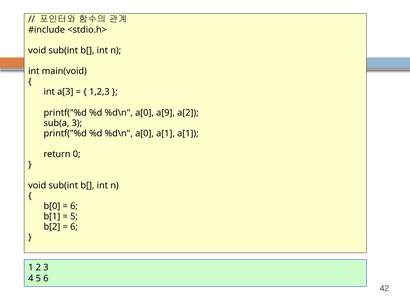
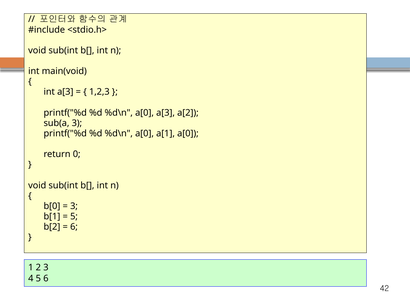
a[0 a[9: a[9 -> a[3
a[1 a[1: a[1 -> a[0
6 at (74, 206): 6 -> 3
